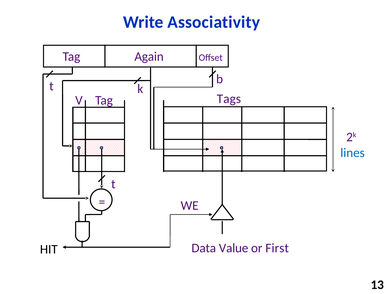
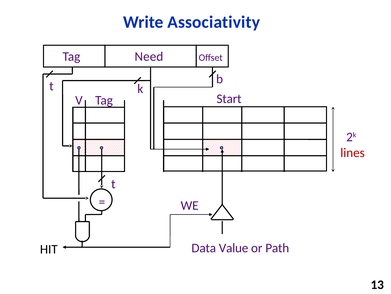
Again: Again -> Need
Tags: Tags -> Start
lines colour: blue -> red
First: First -> Path
